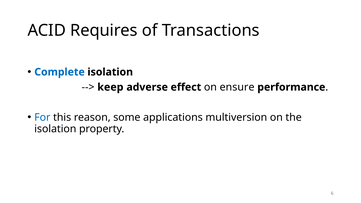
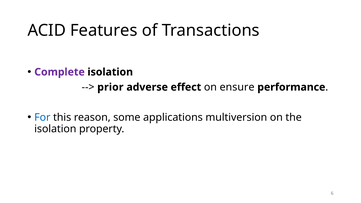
Requires: Requires -> Features
Complete colour: blue -> purple
keep: keep -> prior
